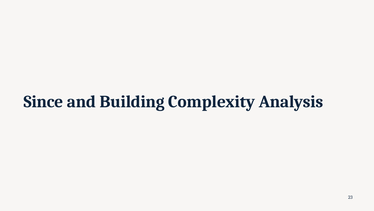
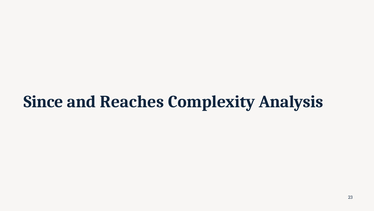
Building: Building -> Reaches
